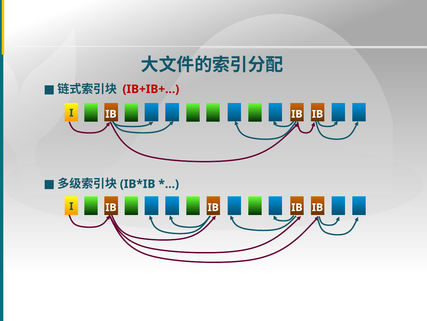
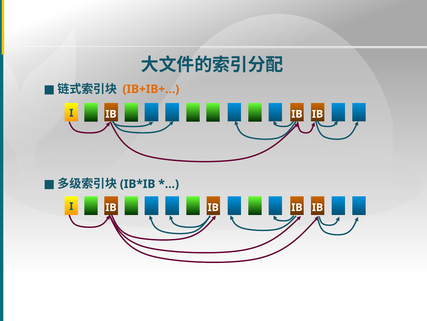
IB+IB+… colour: red -> orange
